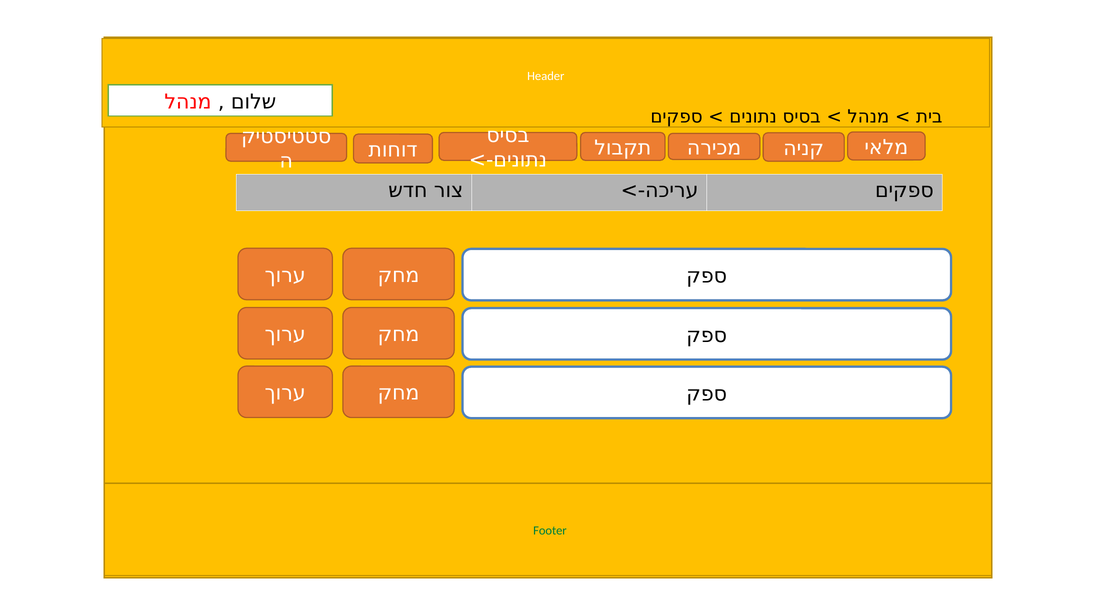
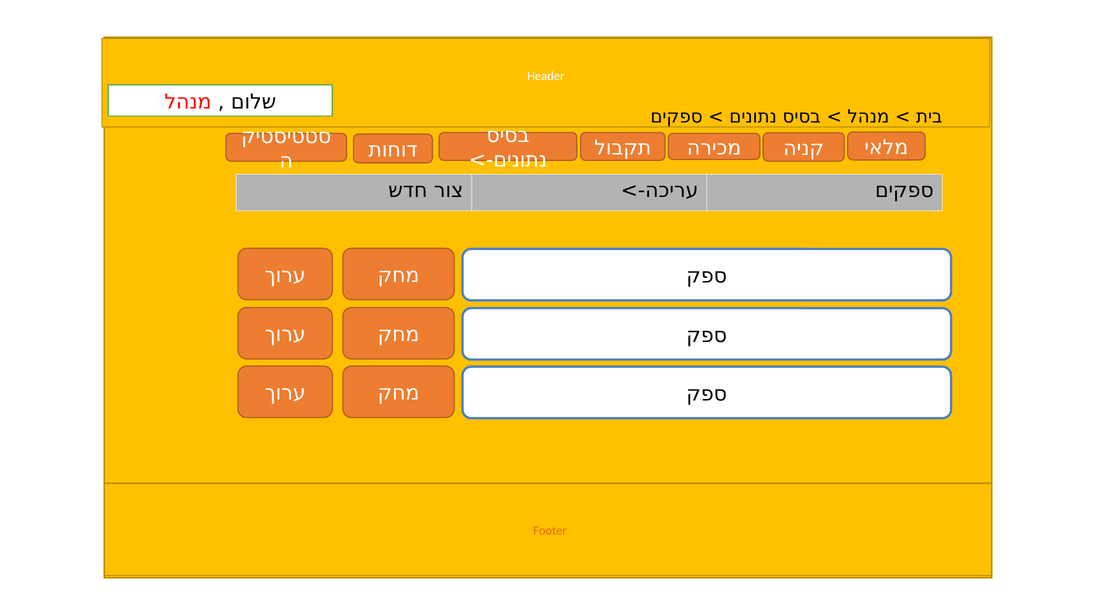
Footer colour: green -> orange
